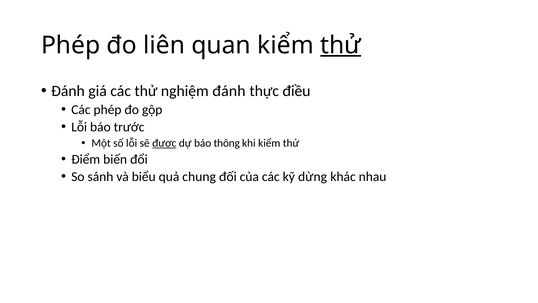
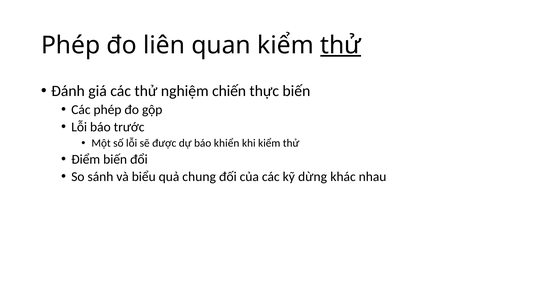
nghiệm đánh: đánh -> chiến
thực điều: điều -> biến
được underline: present -> none
thông: thông -> khiển
